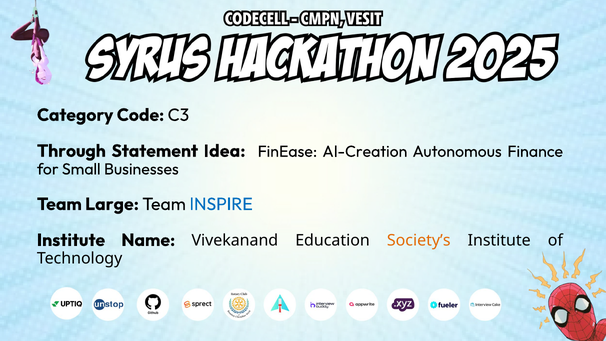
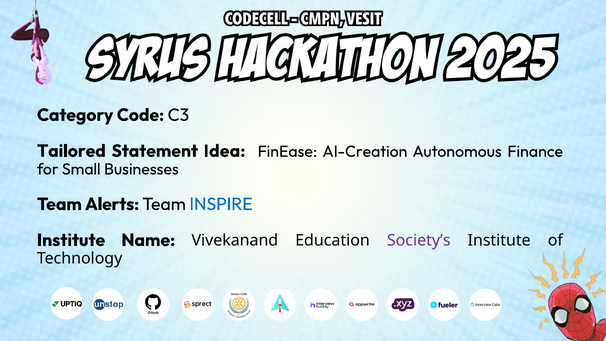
Through: Through -> Tailored
Large: Large -> Alerts
Society’s colour: orange -> purple
